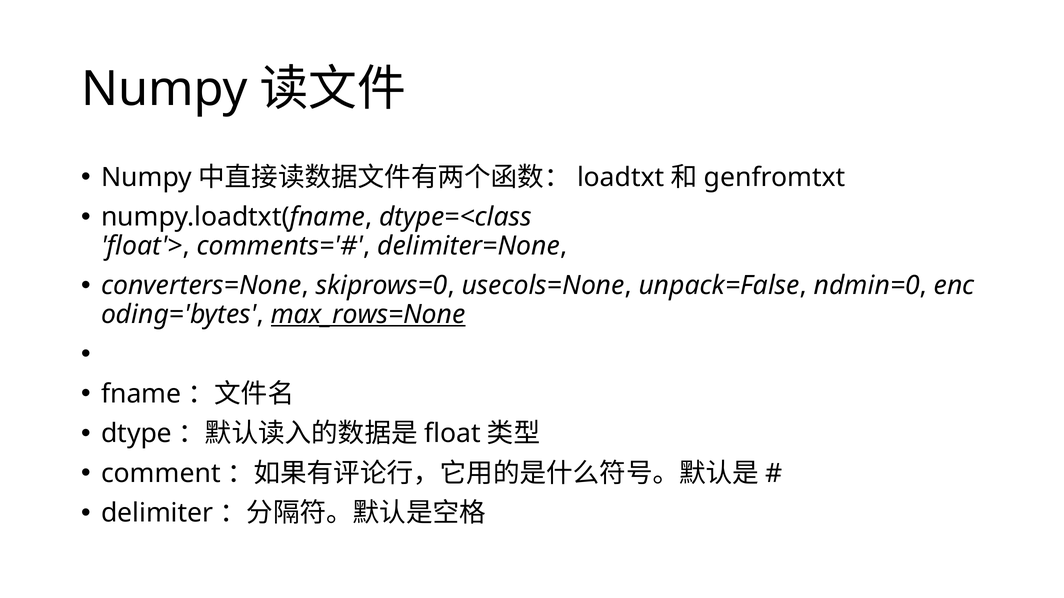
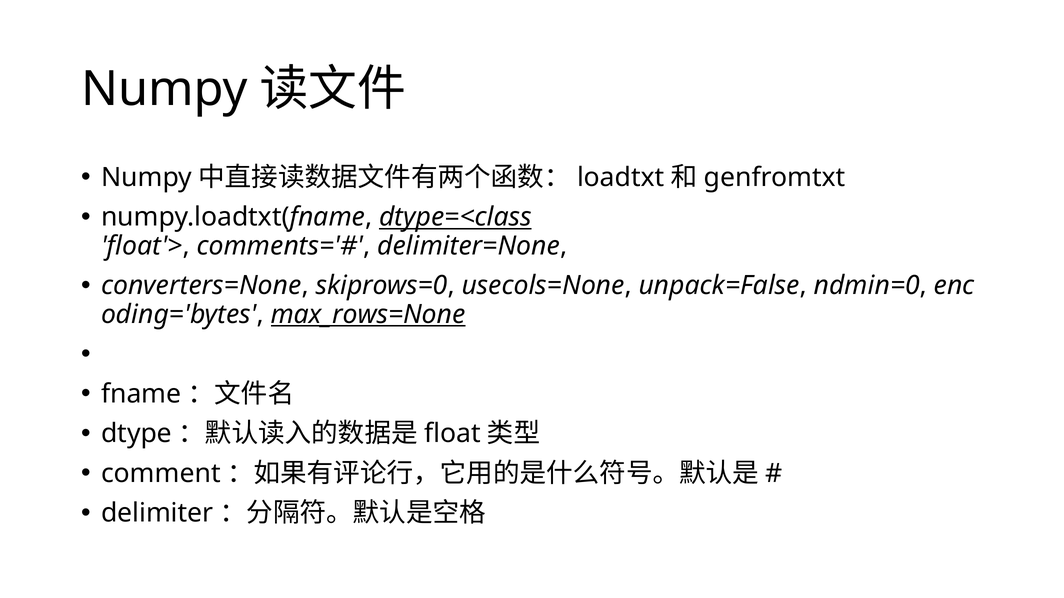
dtype=<class underline: none -> present
